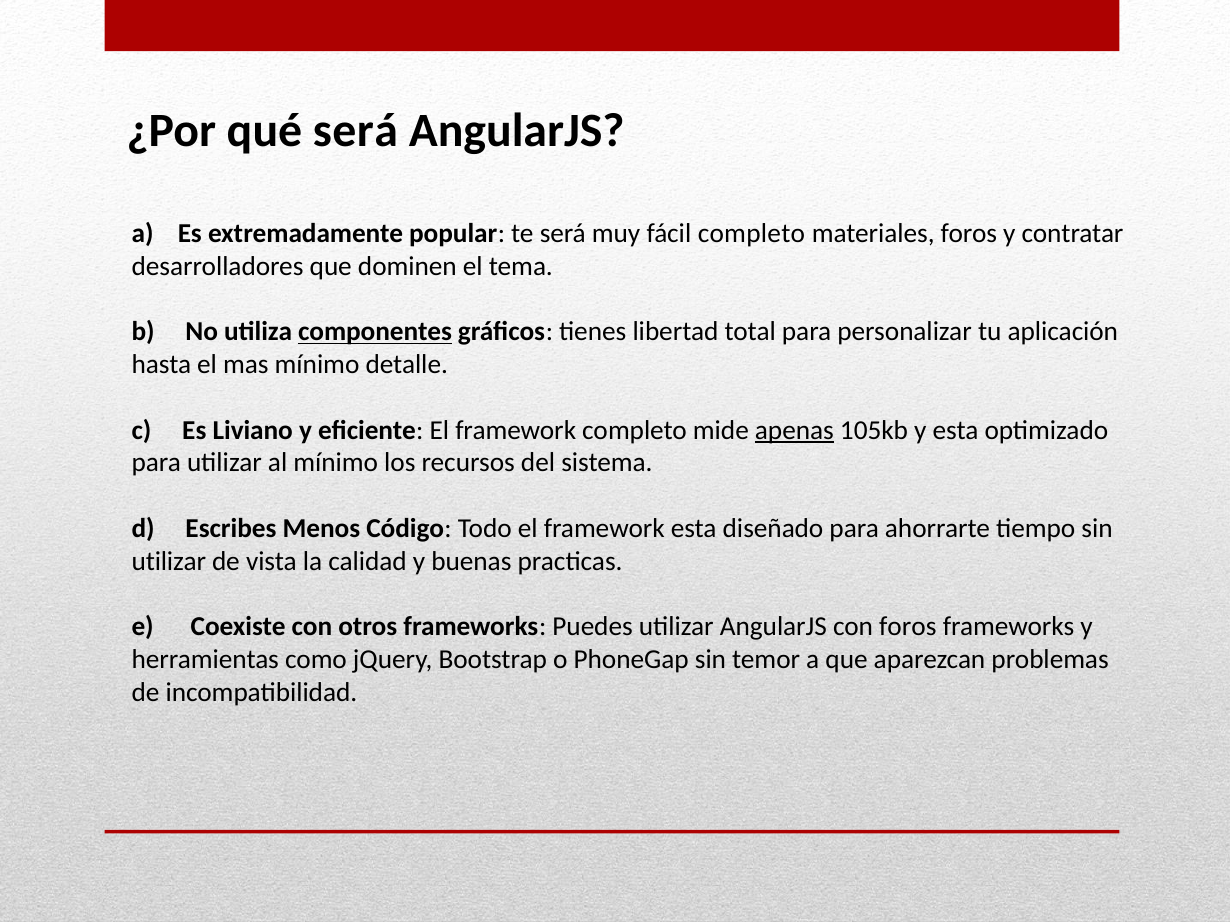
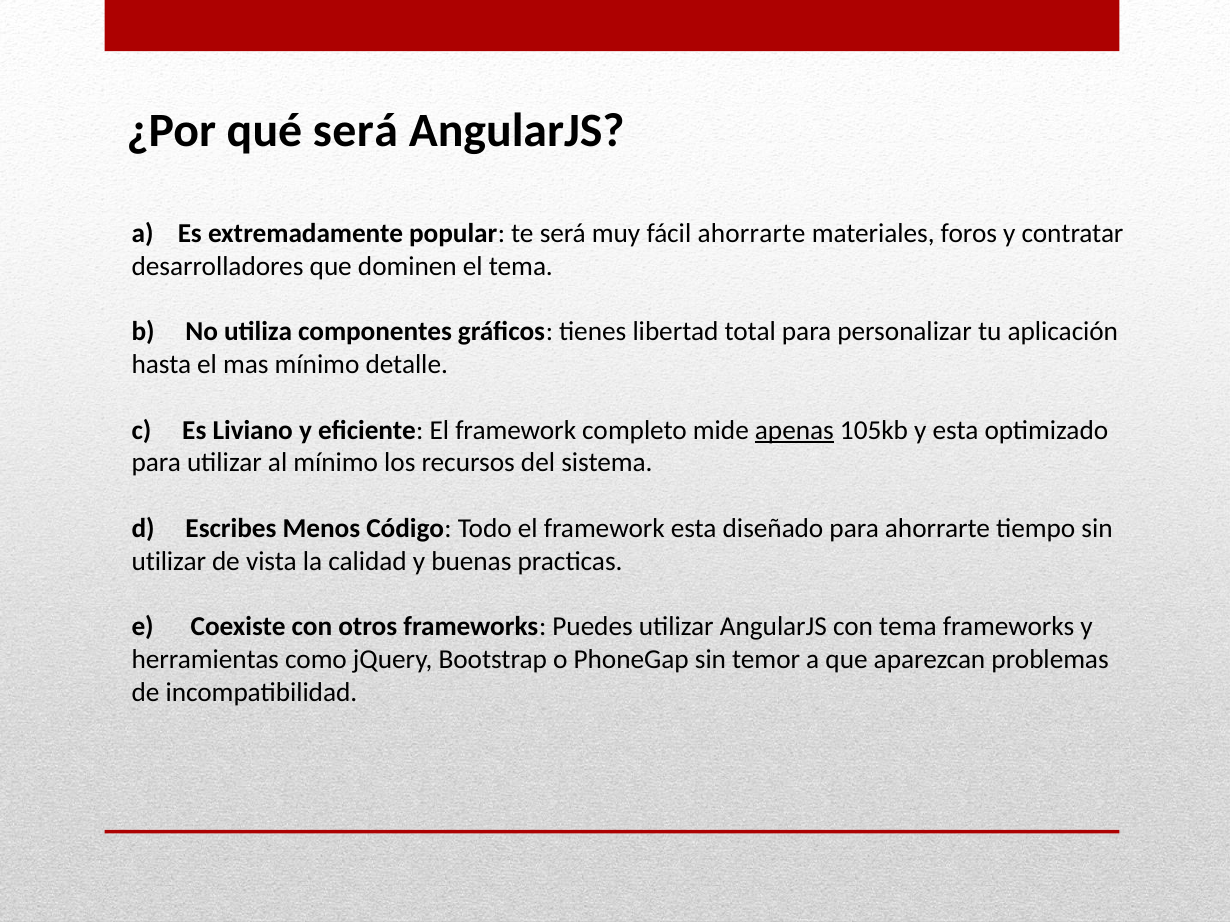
fácil completo: completo -> ahorrarte
componentes underline: present -> none
con foros: foros -> tema
